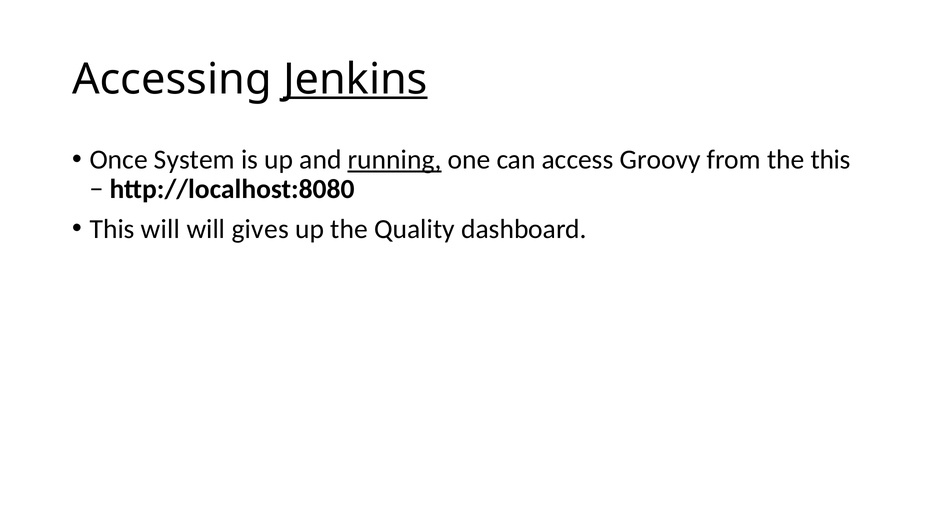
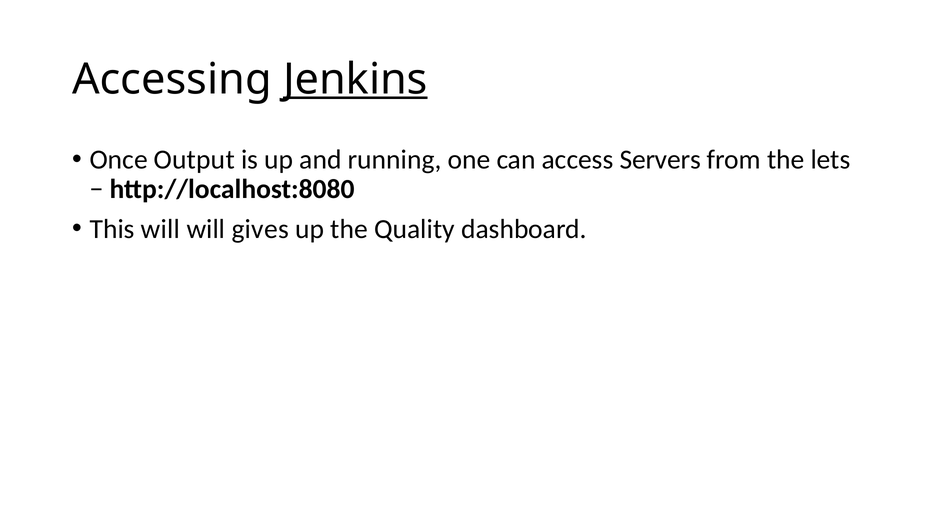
System: System -> Output
running underline: present -> none
Groovy: Groovy -> Servers
the this: this -> lets
